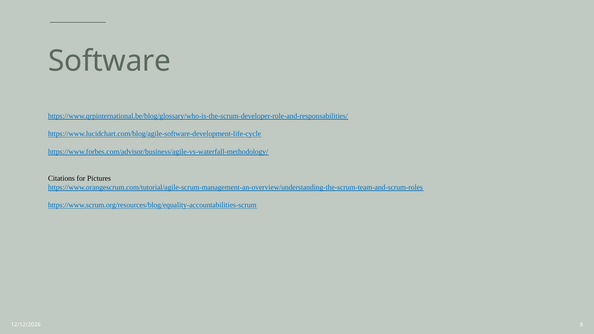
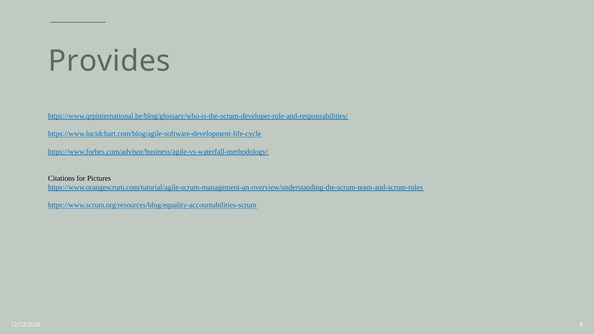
Software: Software -> Provides
